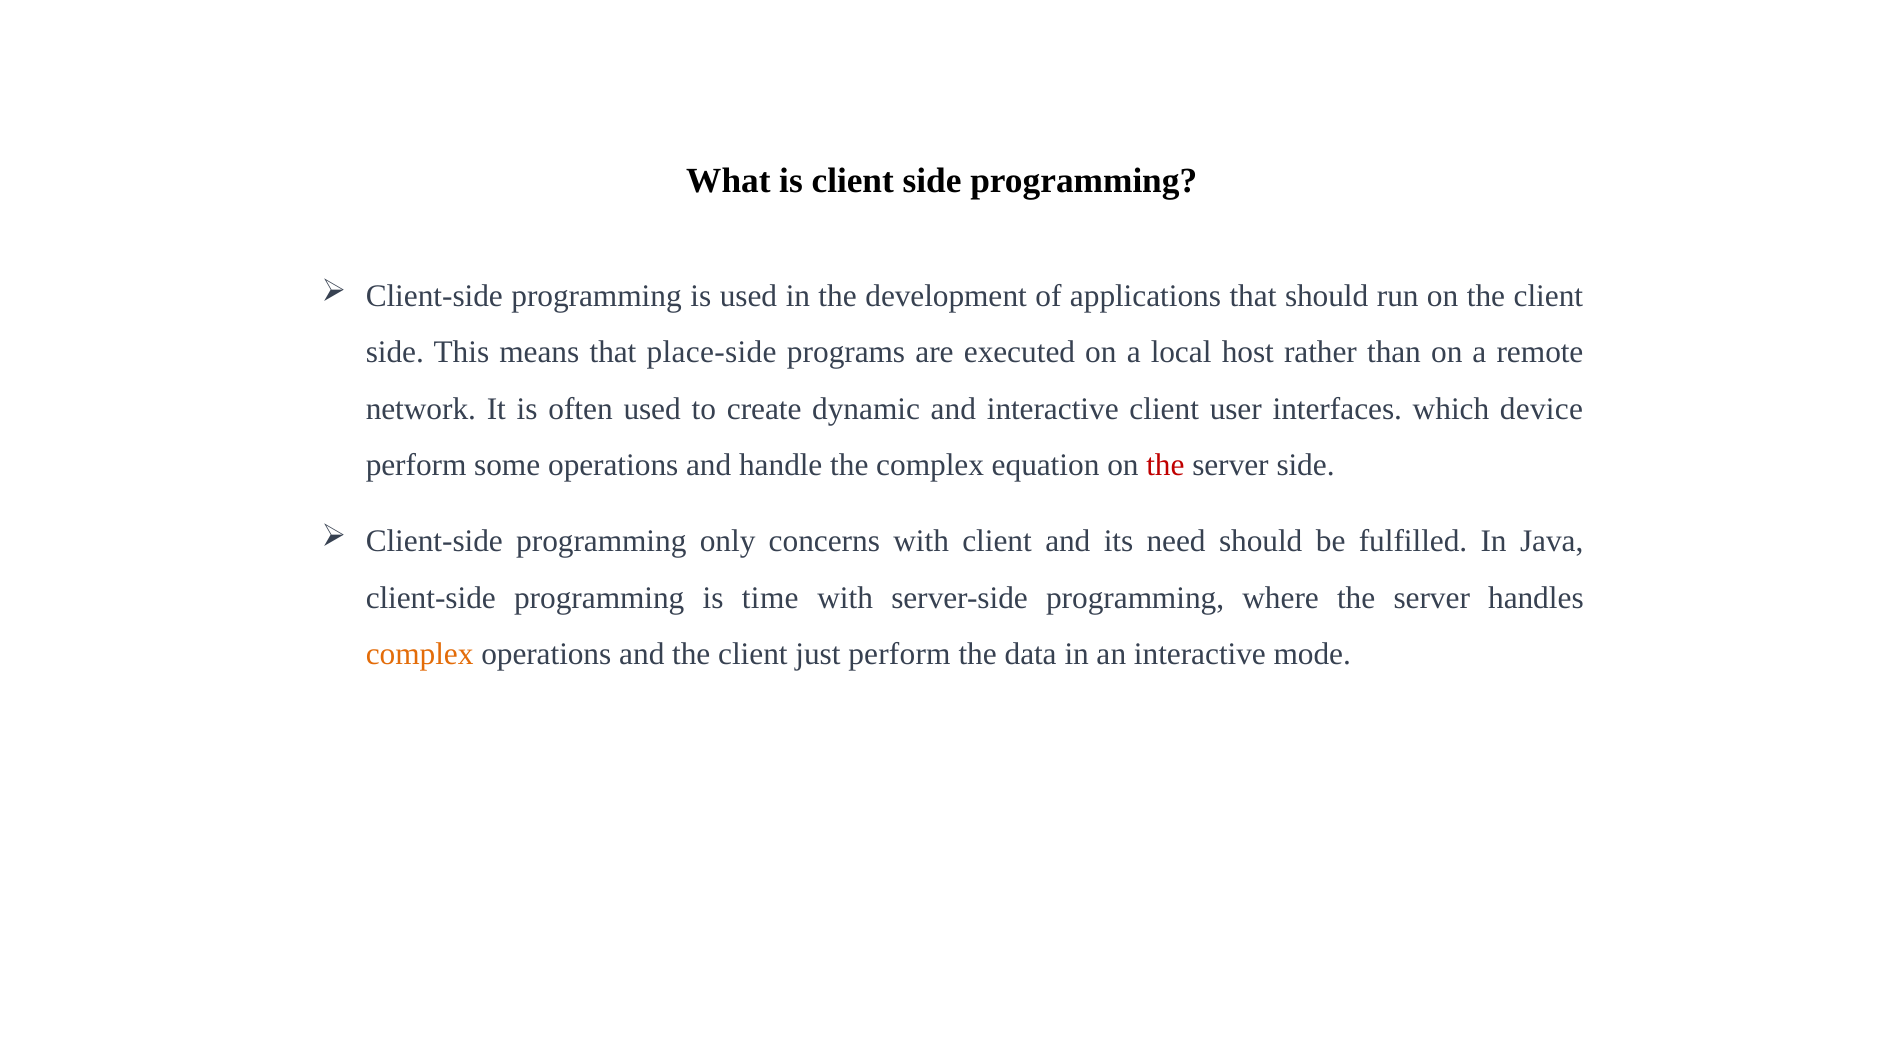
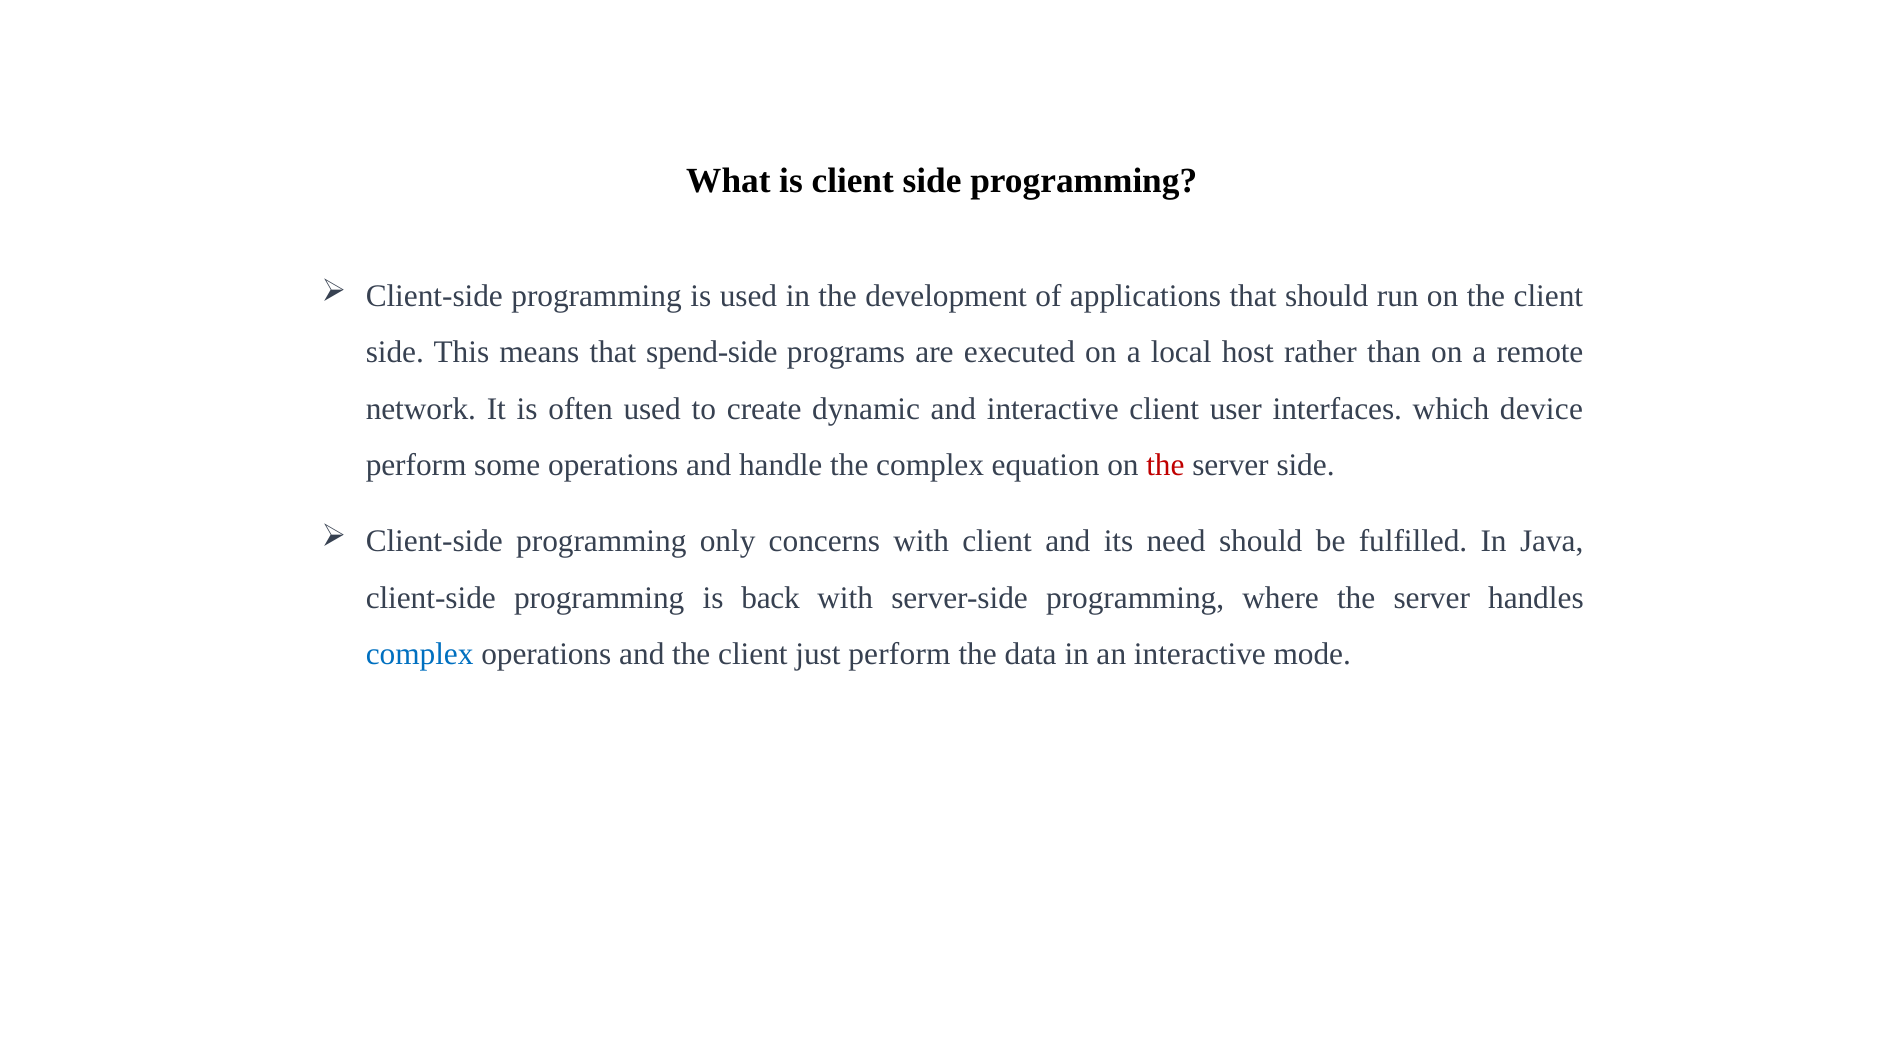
place-side: place-side -> spend-side
time: time -> back
complex at (420, 654) colour: orange -> blue
